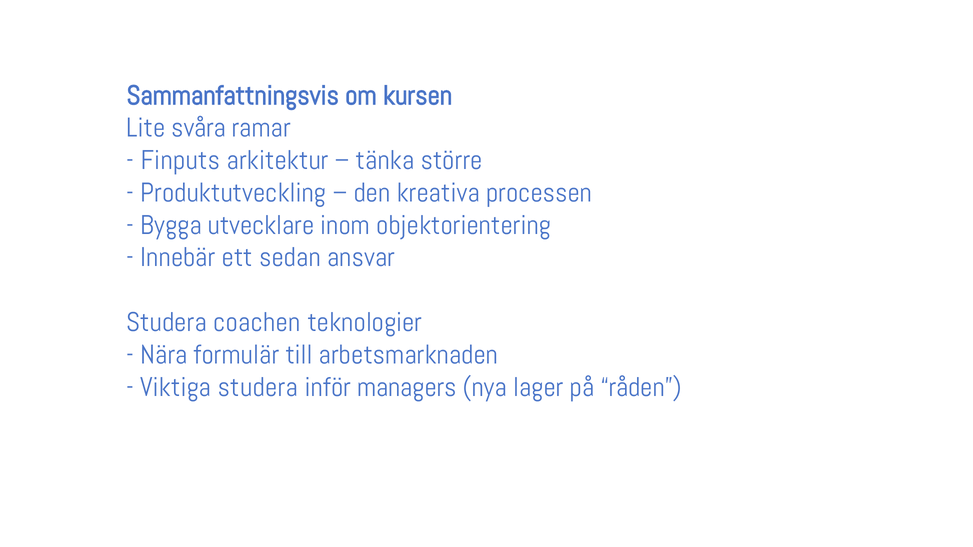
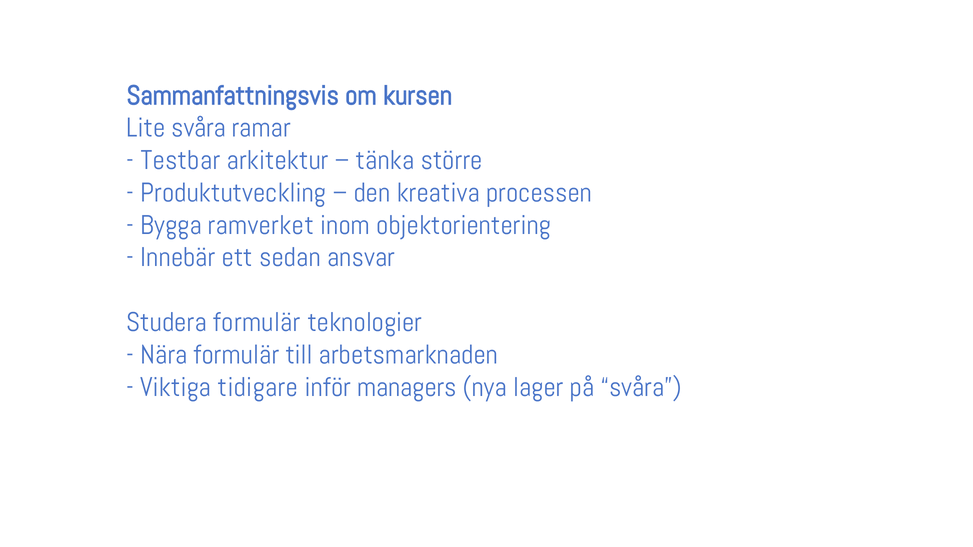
Finputs: Finputs -> Testbar
utvecklare: utvecklare -> ramverket
Studera coachen: coachen -> formulär
Viktiga studera: studera -> tidigare
på råden: råden -> svåra
